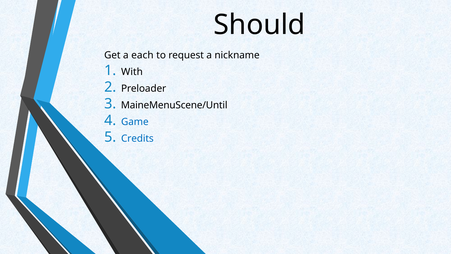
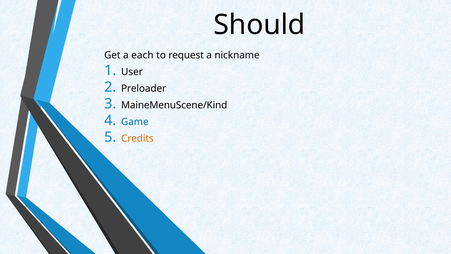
With: With -> User
MaineMenuScene/Until: MaineMenuScene/Until -> MaineMenuScene/Kind
Credits colour: blue -> orange
